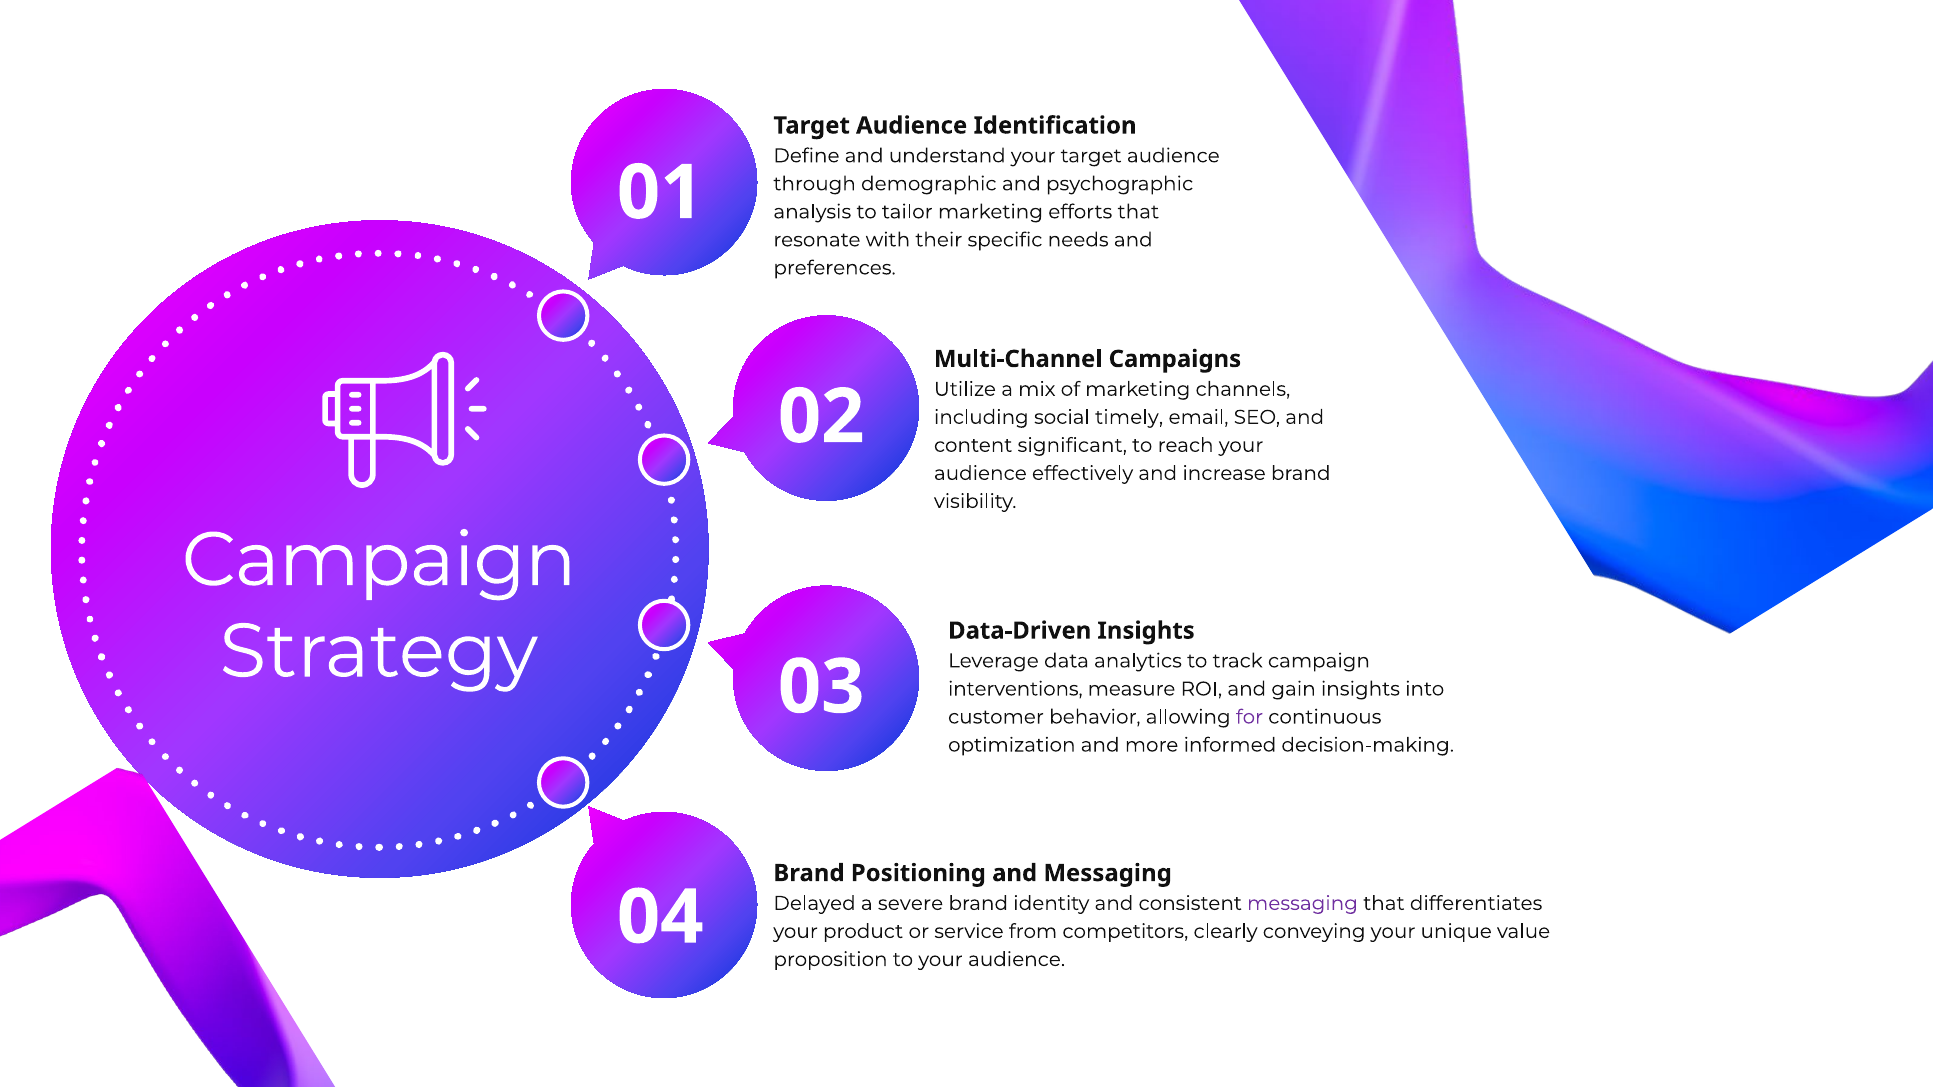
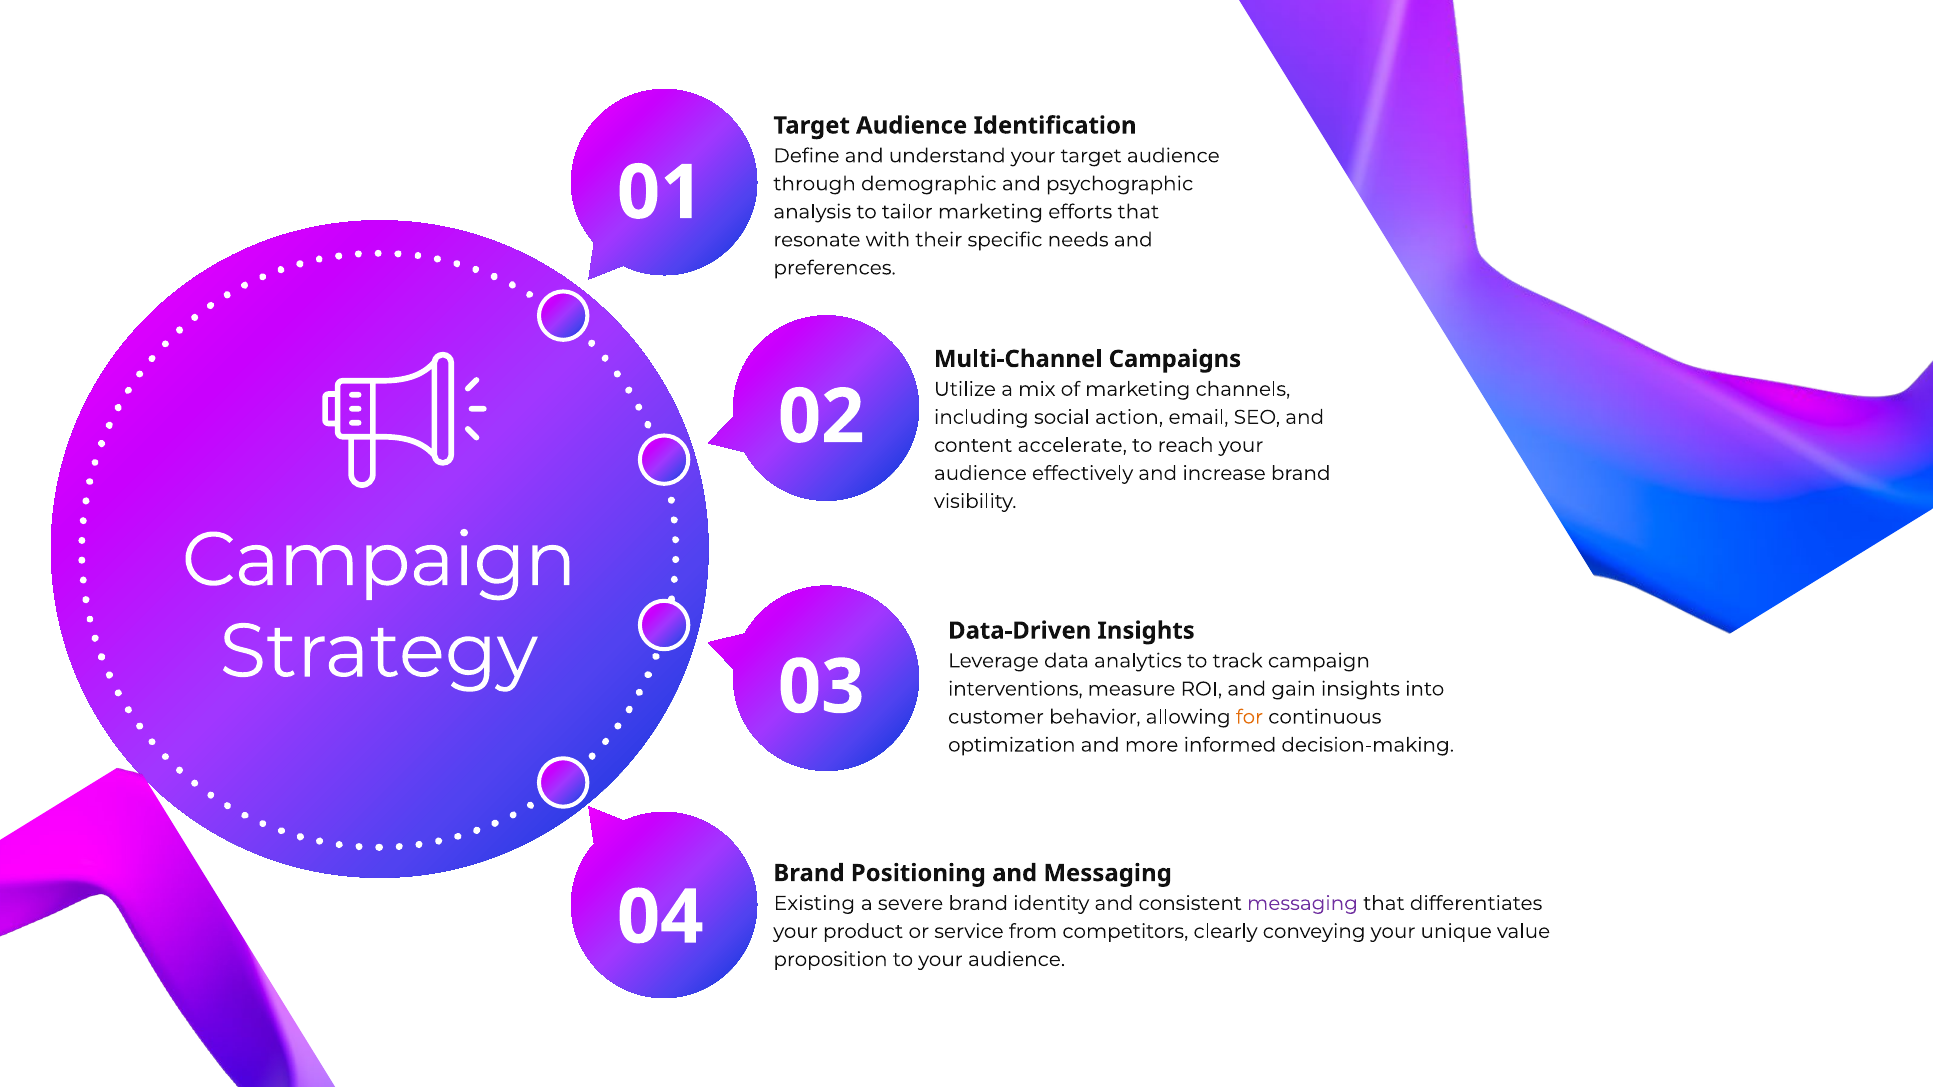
timely: timely -> action
significant: significant -> accelerate
for colour: purple -> orange
Delayed: Delayed -> Existing
